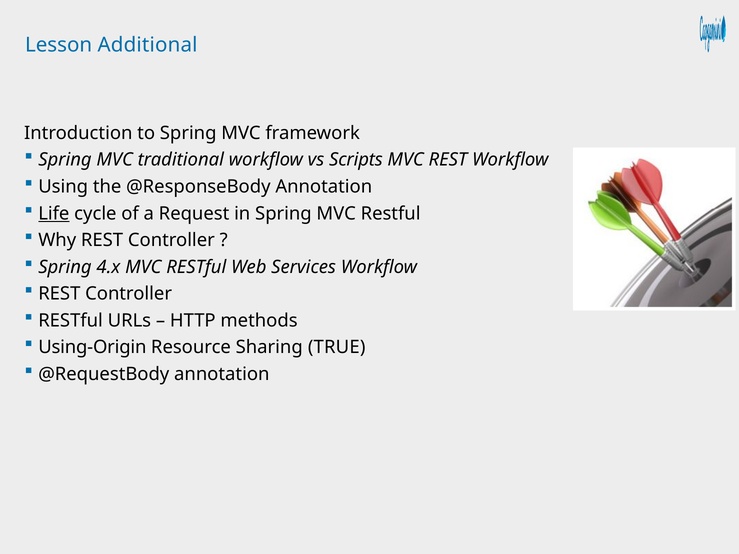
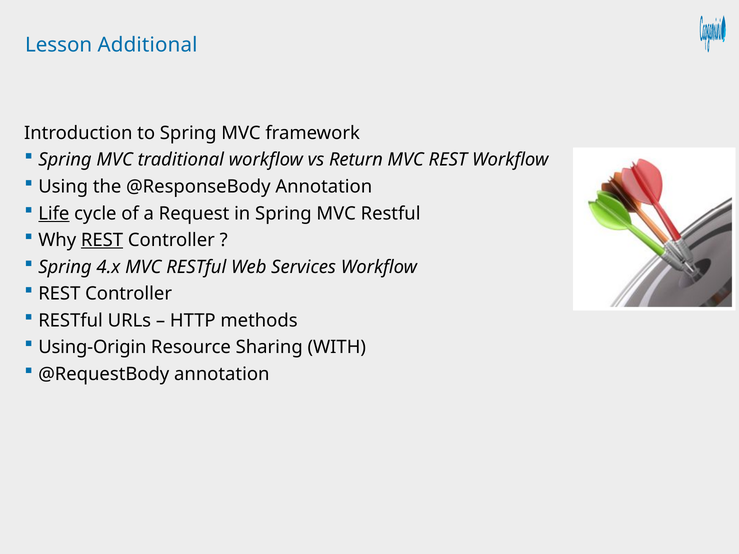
Scripts: Scripts -> Return
REST at (102, 240) underline: none -> present
TRUE: TRUE -> WITH
